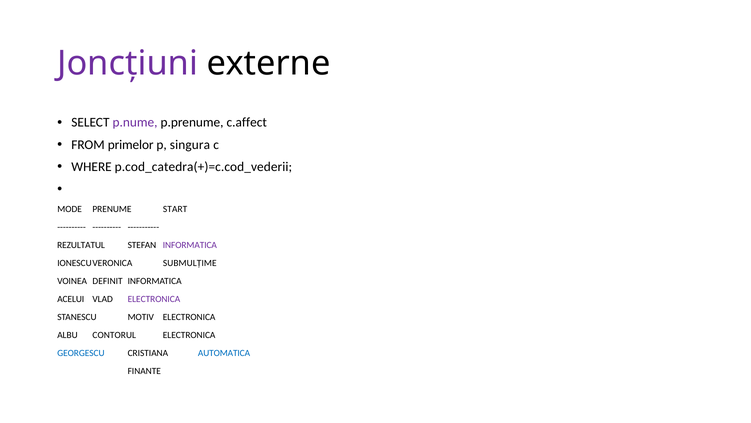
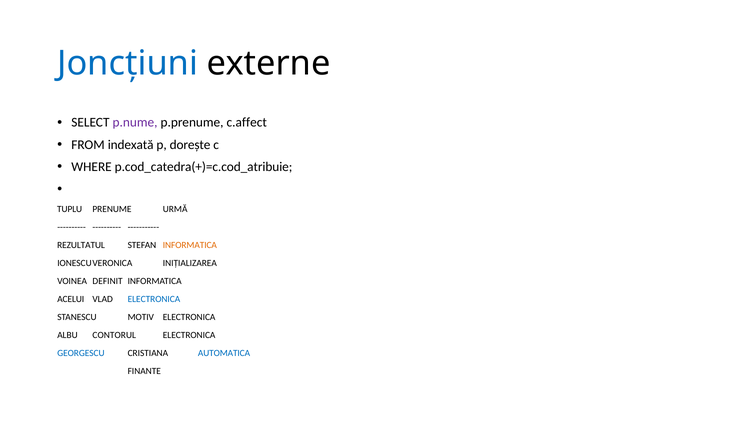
Joncţiuni colour: purple -> blue
primelor: primelor -> indexată
singura: singura -> doreşte
p.cod_catedra(+)=c.cod_vederii: p.cod_catedra(+)=c.cod_vederii -> p.cod_catedra(+)=c.cod_atribuie
MODE: MODE -> TUPLU
START: START -> URMĂ
INFORMATICA at (190, 245) colour: purple -> orange
SUBMULŢIME: SUBMULŢIME -> INIŢIALIZAREA
ELECTRONICA at (154, 299) colour: purple -> blue
